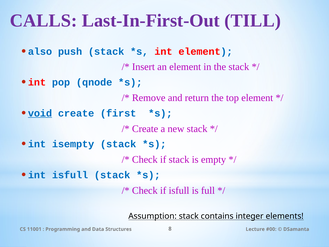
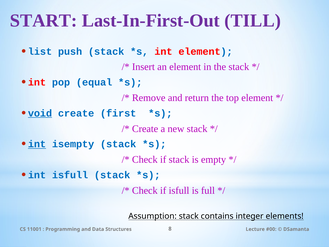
CALLS: CALLS -> START
also: also -> list
qnode: qnode -> equal
int at (37, 144) underline: none -> present
